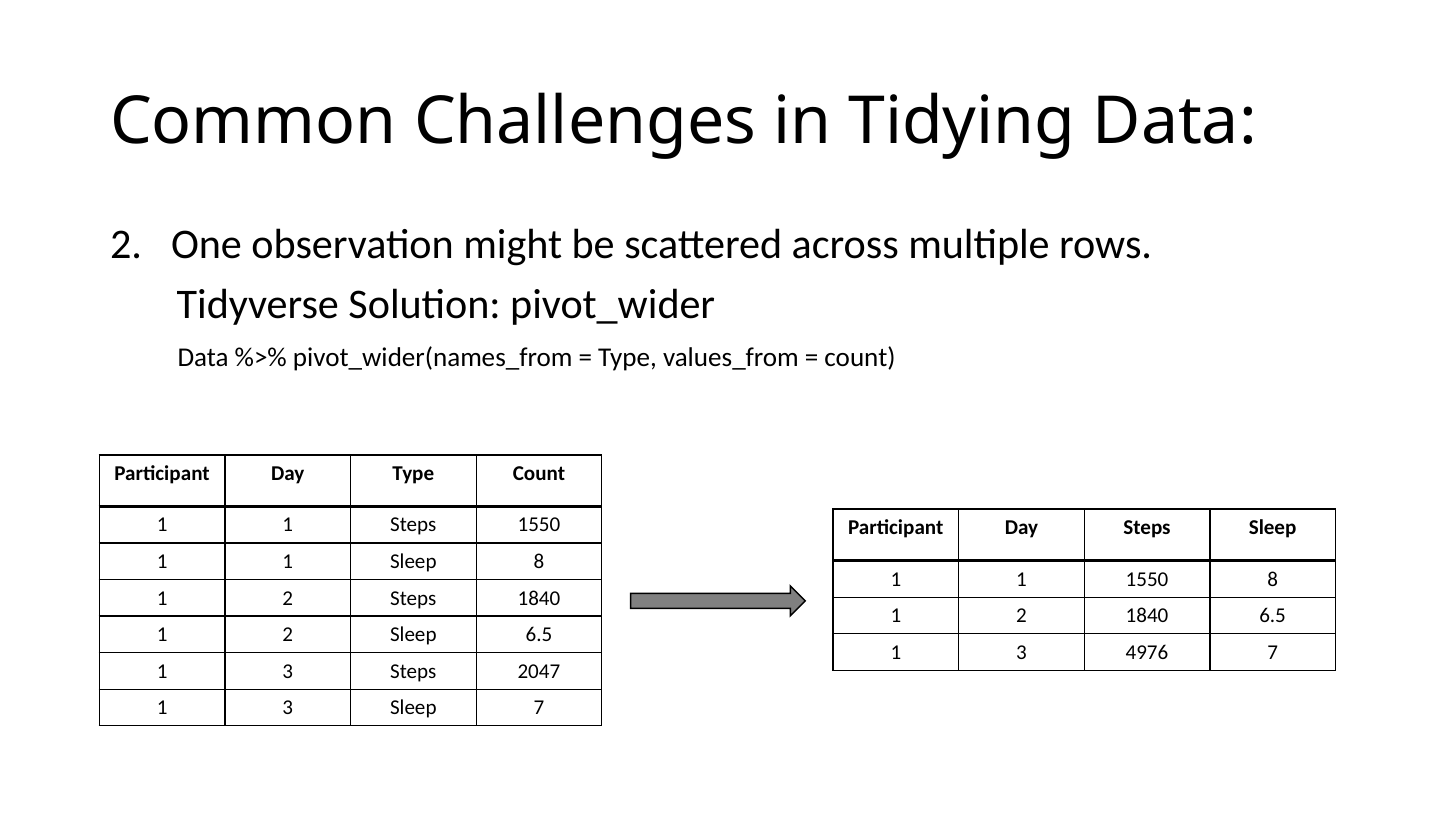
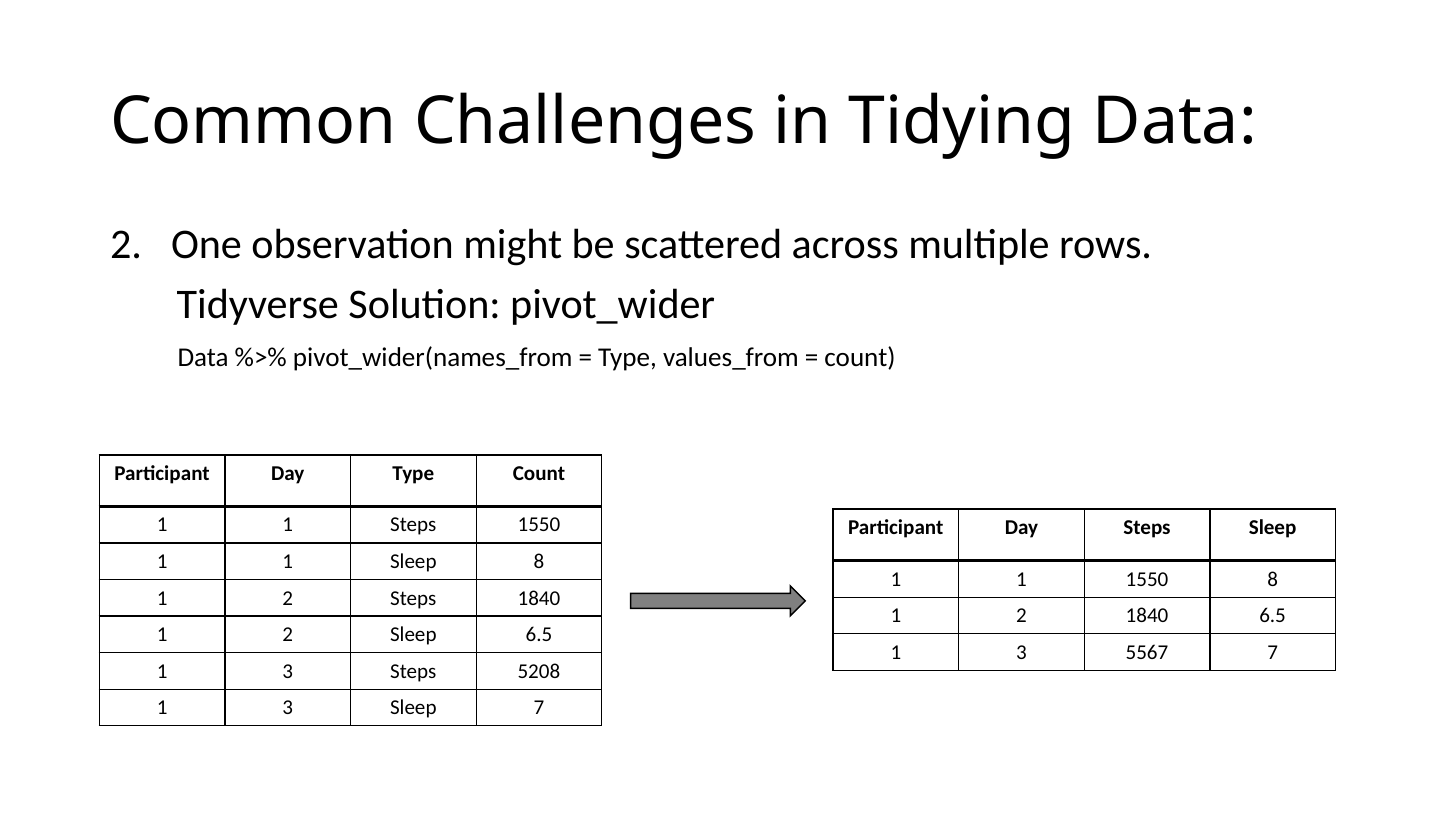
4976: 4976 -> 5567
2047: 2047 -> 5208
